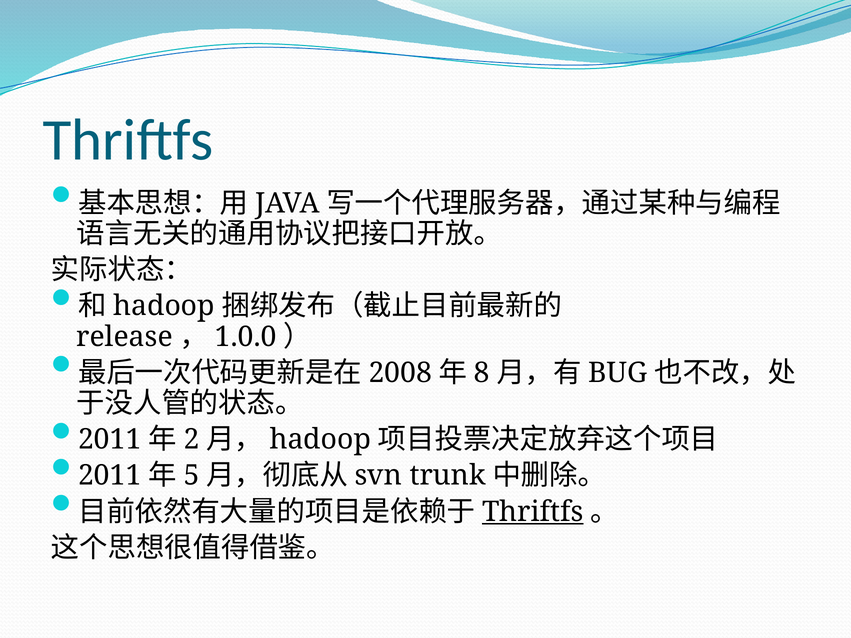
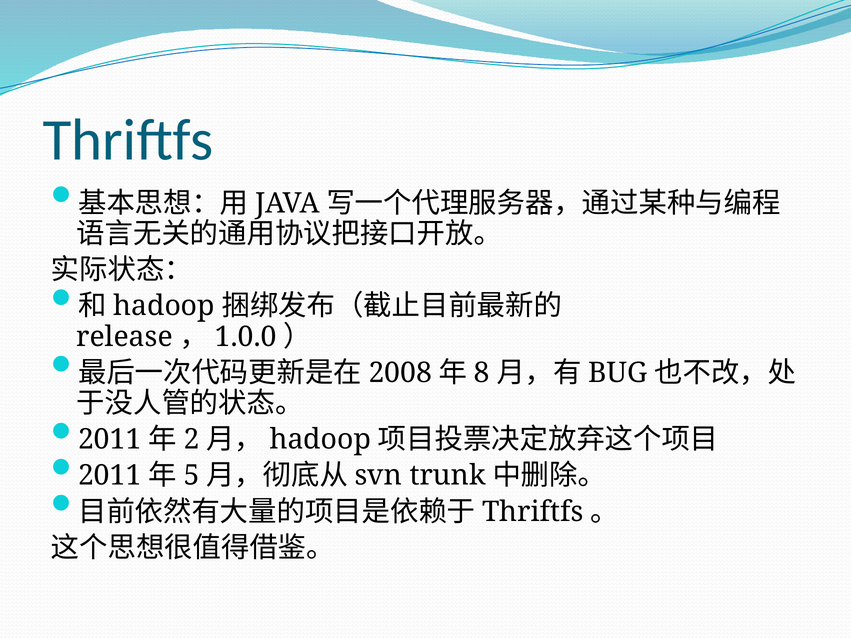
Thriftfs at (533, 512) underline: present -> none
